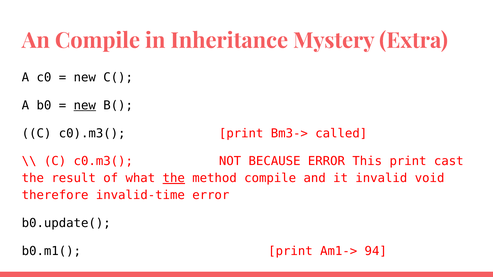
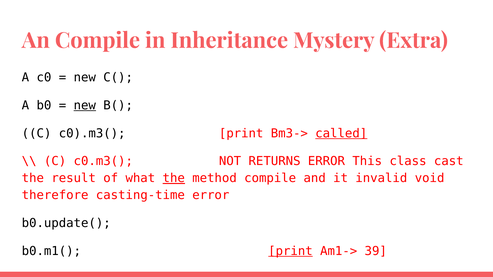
called underline: none -> present
BECAUSE: BECAUSE -> RETURNS
This print: print -> class
invalid-time: invalid-time -> casting-time
print at (290, 251) underline: none -> present
94: 94 -> 39
